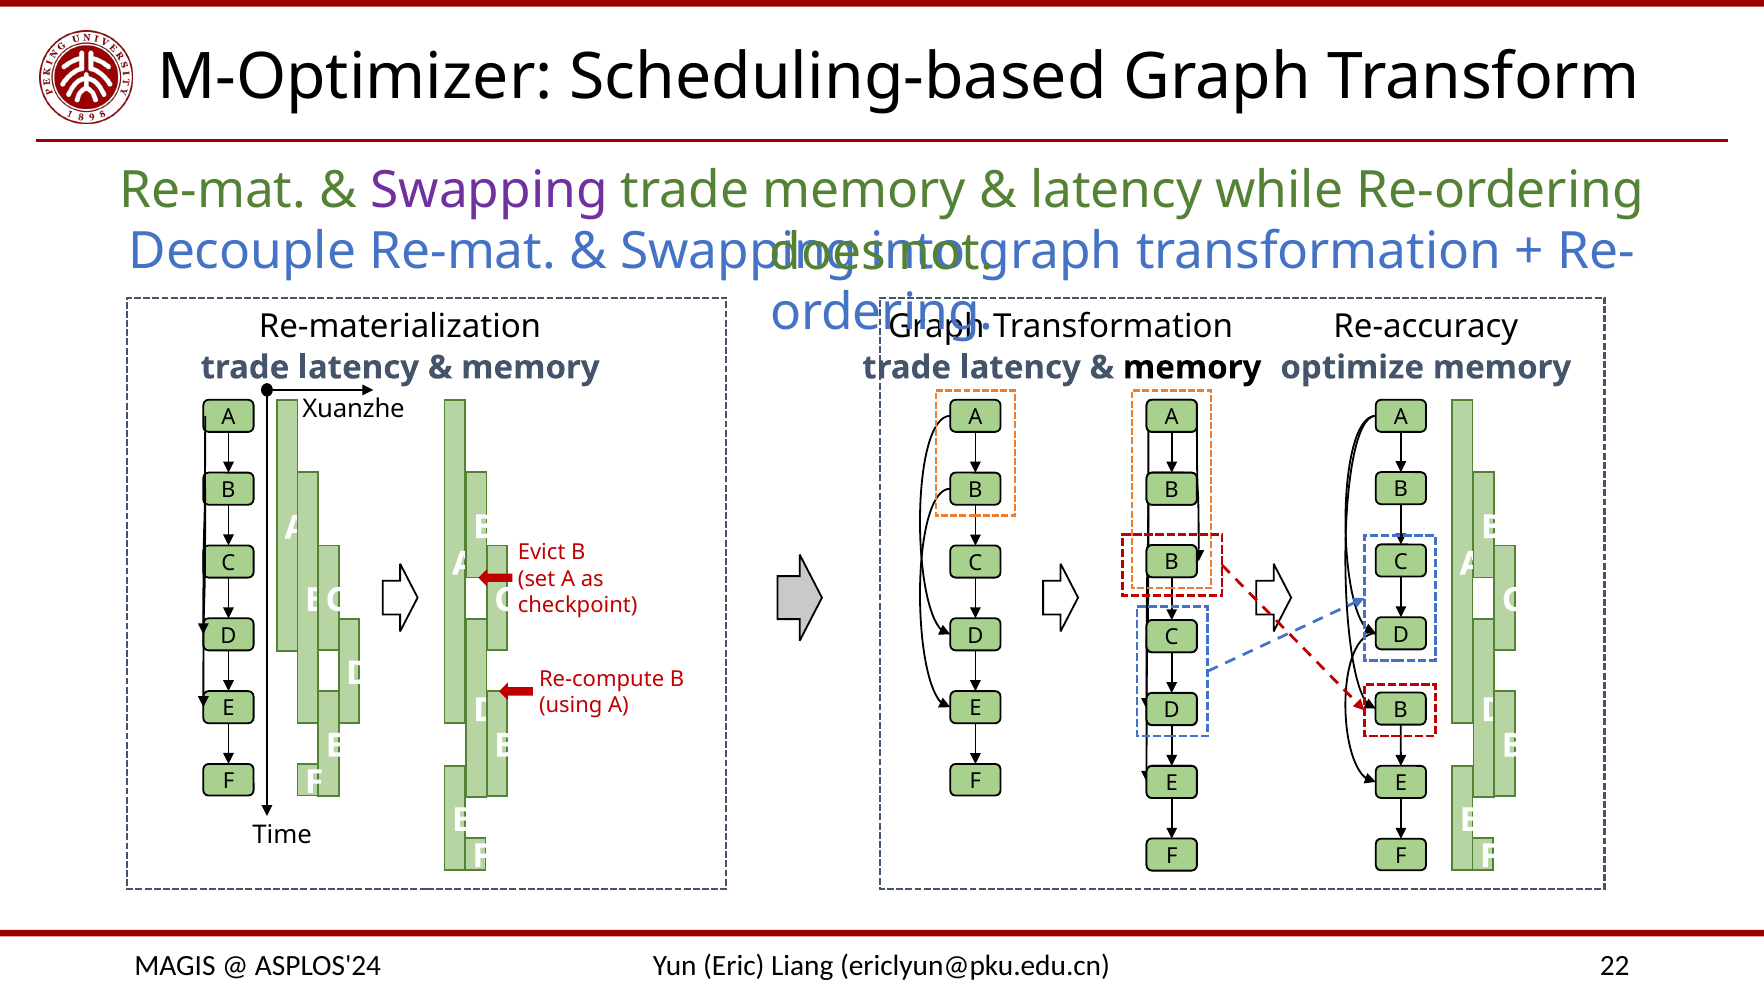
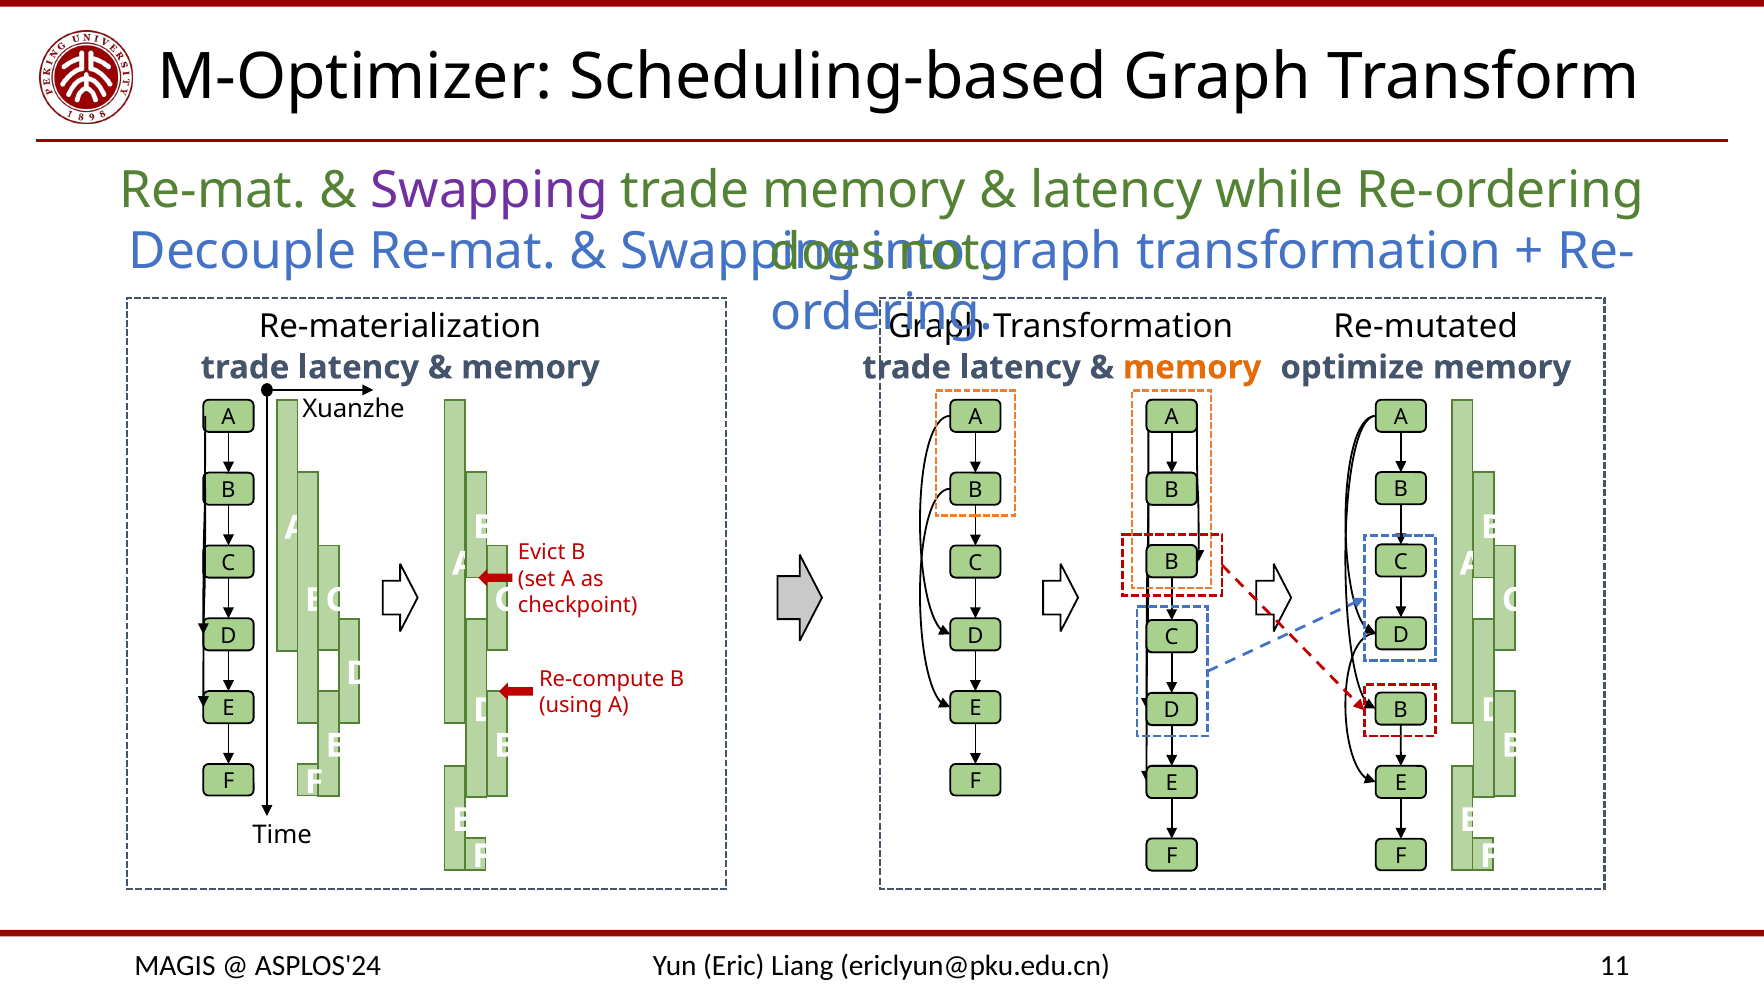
Re-accuracy: Re-accuracy -> Re-mutated
memory at (1192, 368) colour: black -> orange
22: 22 -> 11
